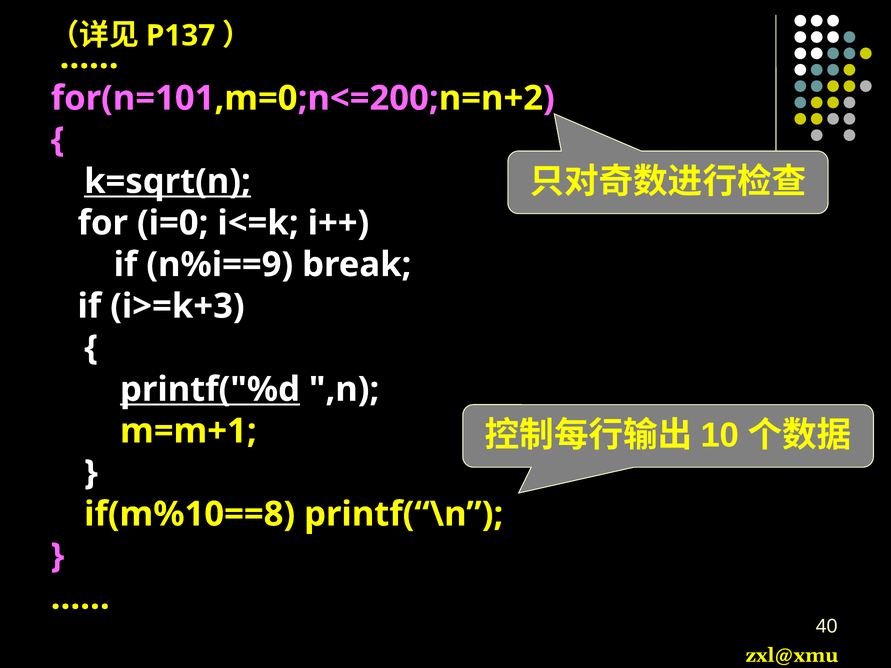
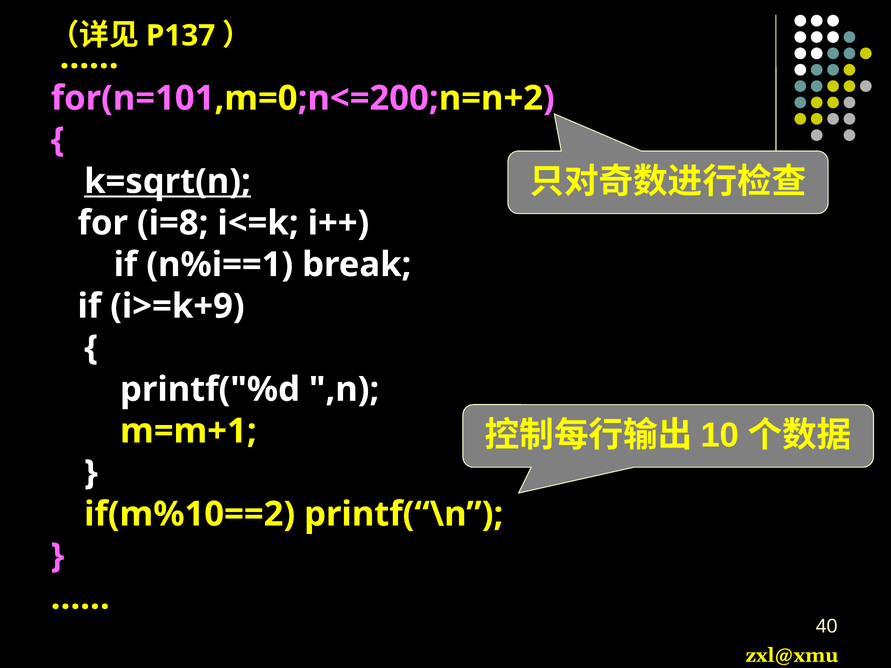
i=0: i=0 -> i=8
n%i==9: n%i==9 -> n%i==1
i>=k+3: i>=k+3 -> i>=k+9
printf("%d underline: present -> none
if(m%10==8: if(m%10==8 -> if(m%10==2
